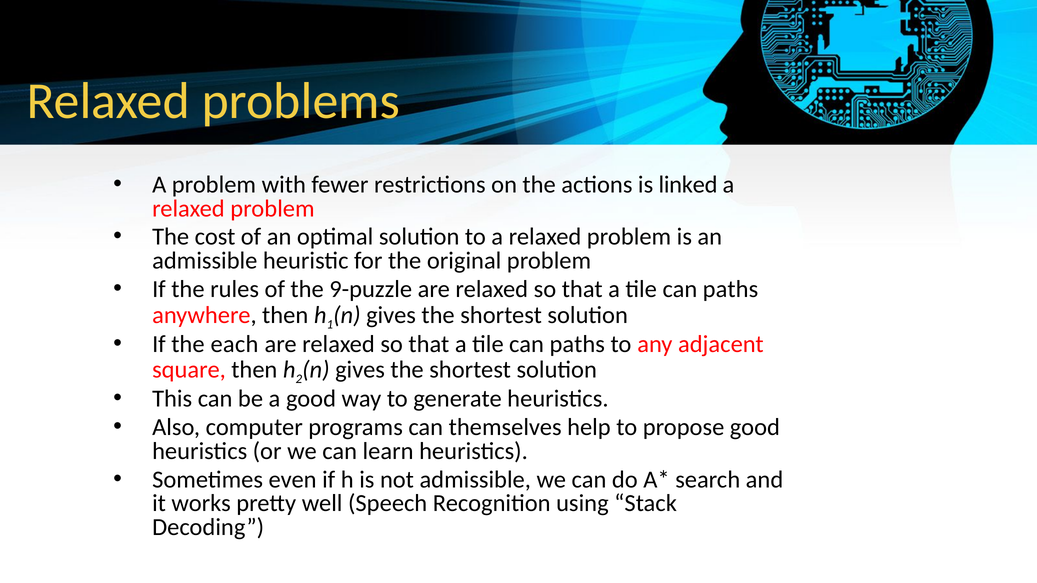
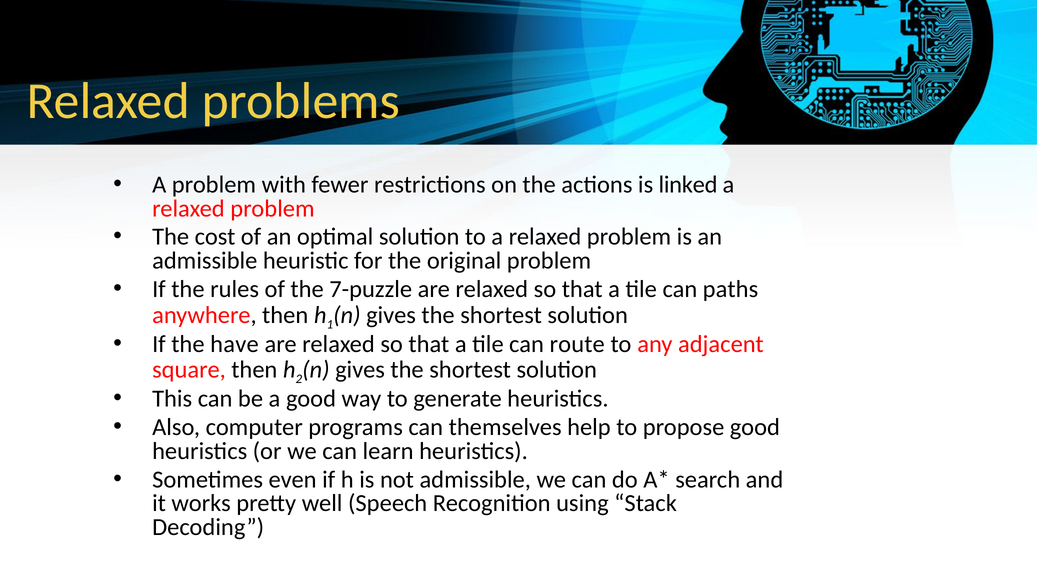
9-puzzle: 9-puzzle -> 7-puzzle
each: each -> have
paths at (577, 344): paths -> route
